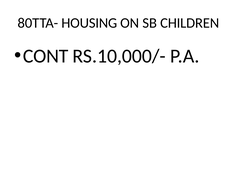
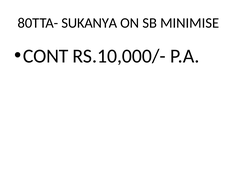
HOUSING: HOUSING -> SUKANYA
CHILDREN: CHILDREN -> MINIMISE
